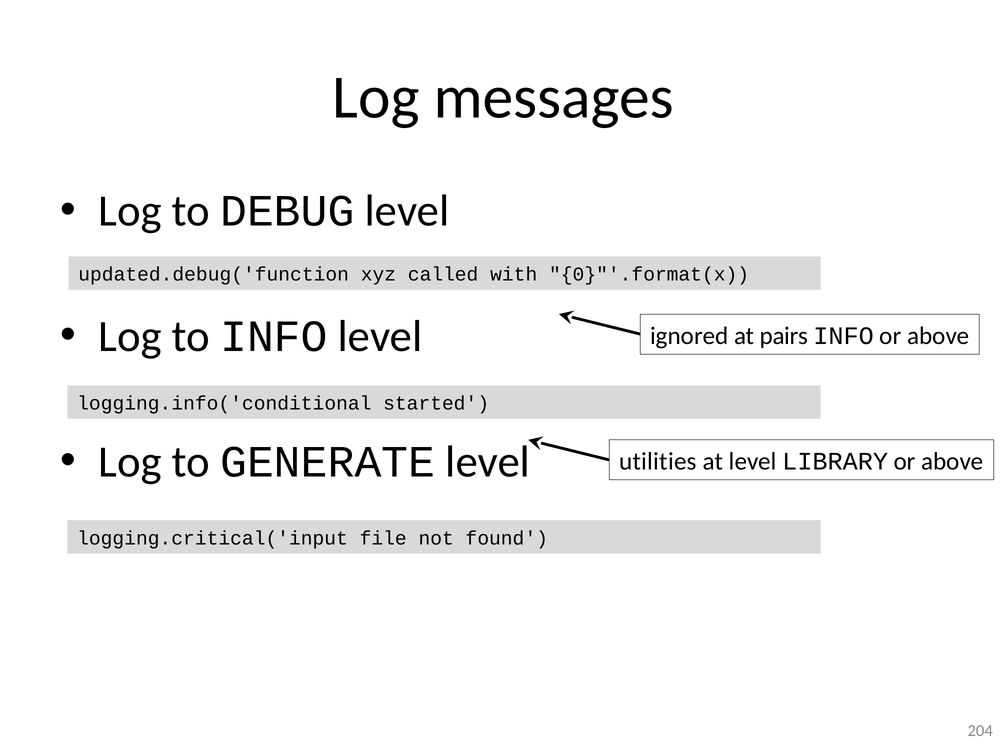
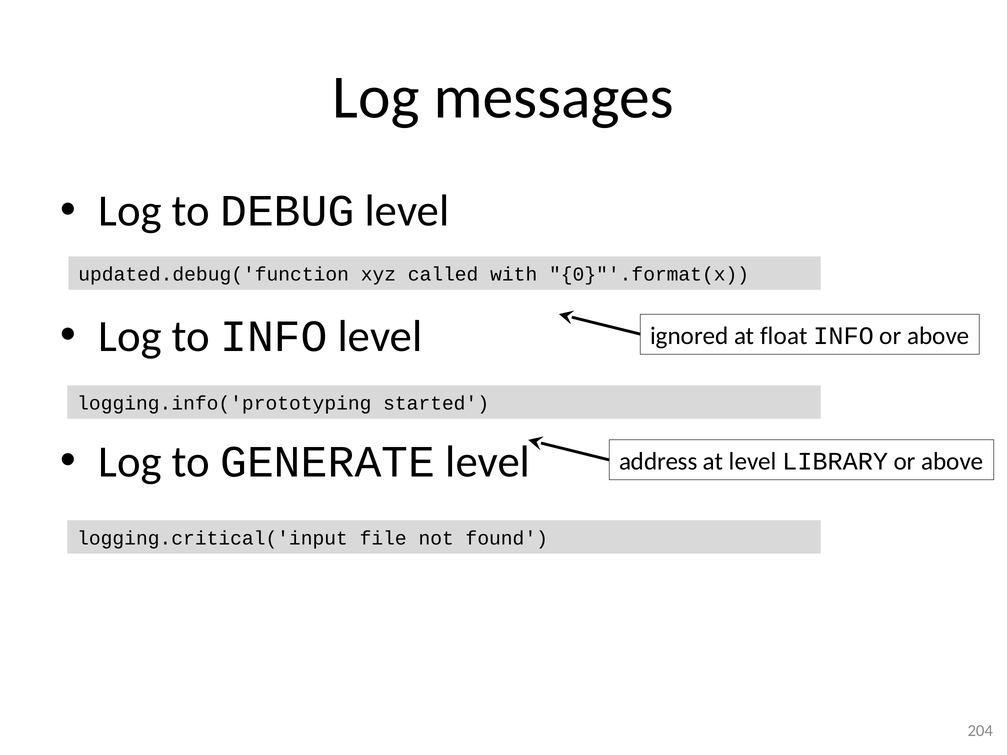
pairs: pairs -> float
logging.info('conditional: logging.info('conditional -> logging.info('prototyping
utilities: utilities -> address
